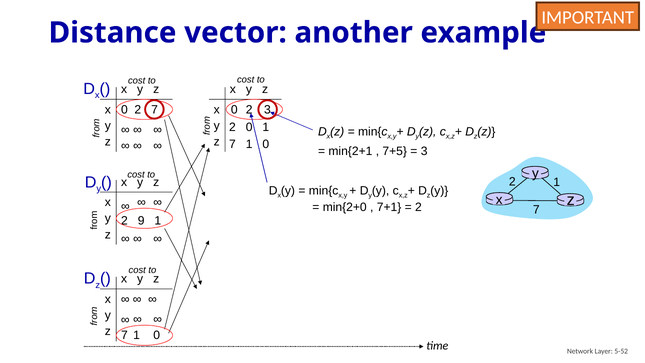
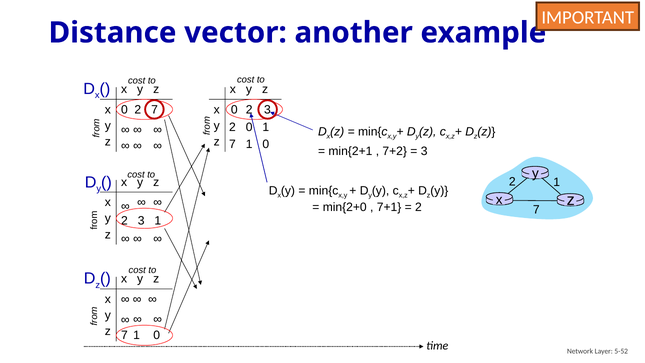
7+5: 7+5 -> 7+2
2 9: 9 -> 3
